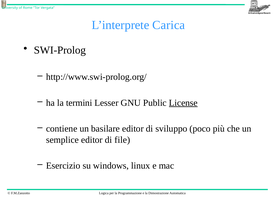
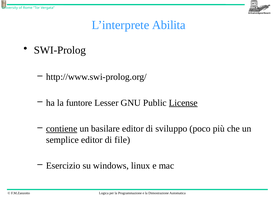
Carica: Carica -> Abilita
termini: termini -> funtore
contiene underline: none -> present
